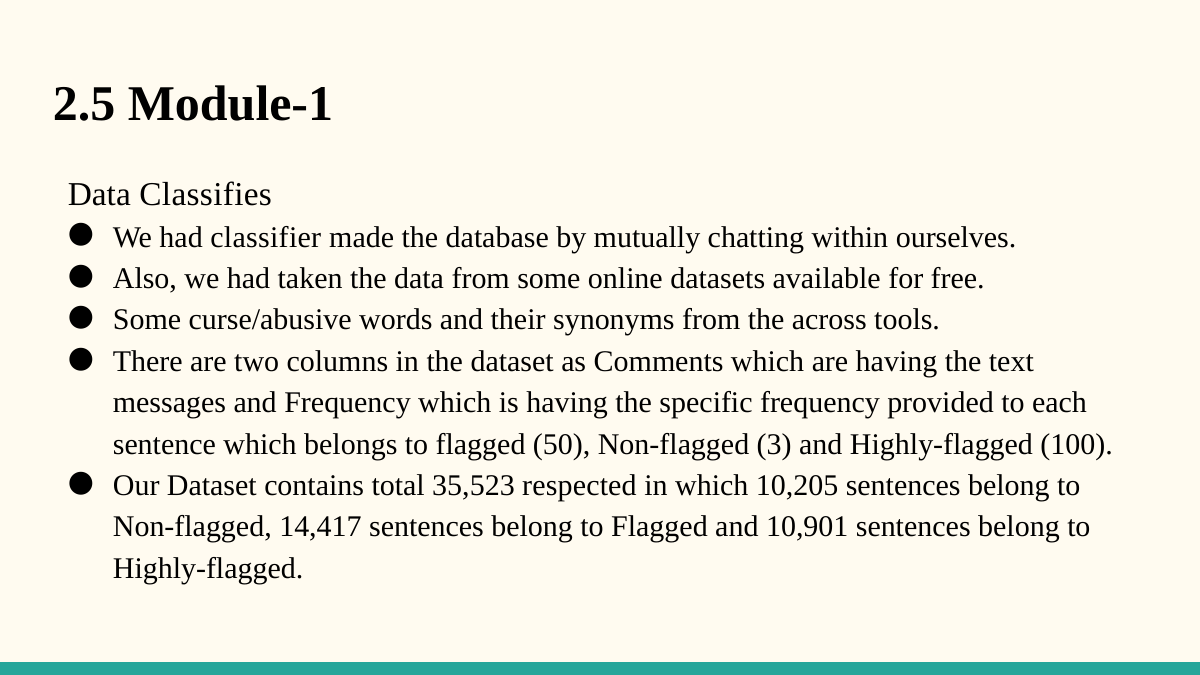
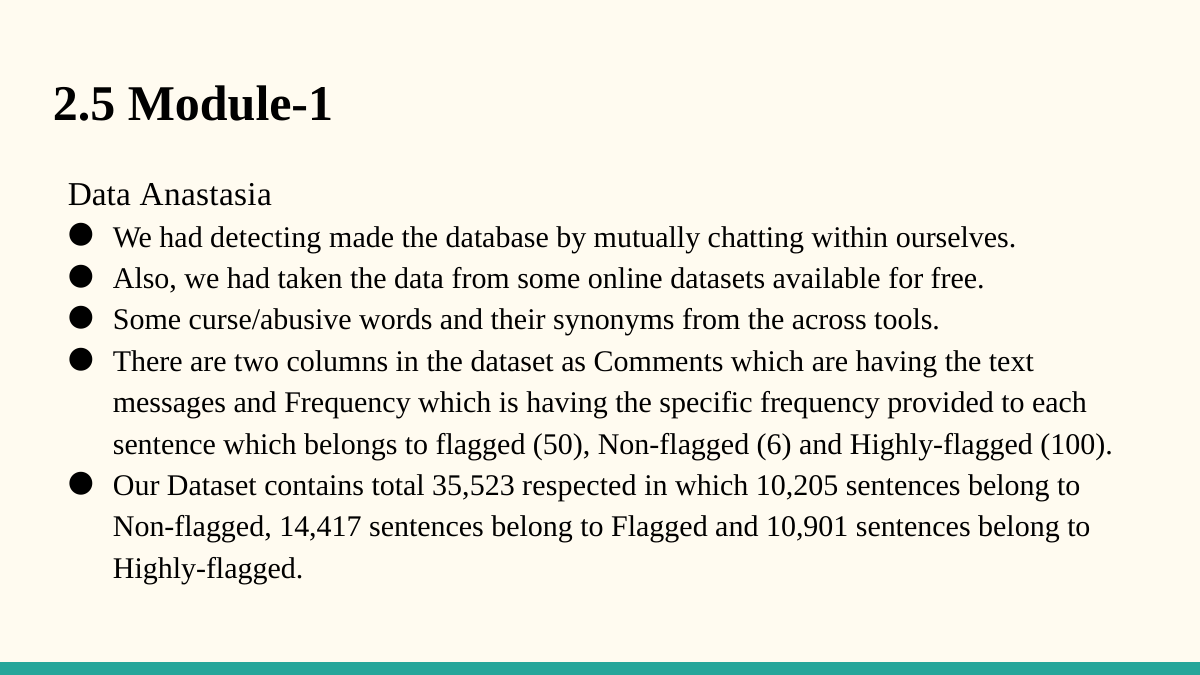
Classifies: Classifies -> Anastasia
classifier: classifier -> detecting
3: 3 -> 6
